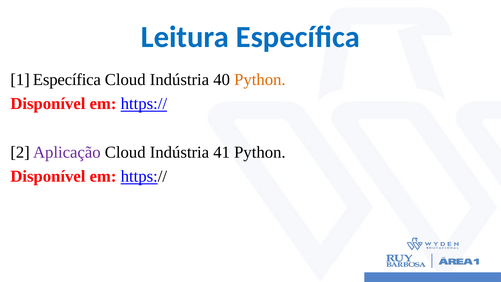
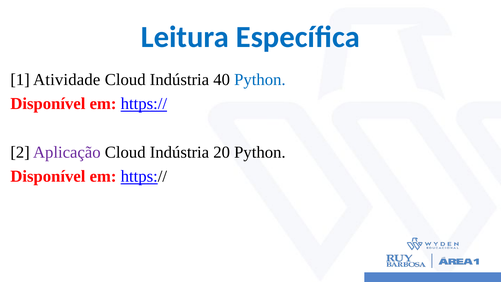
1 Específica: Específica -> Atividade
Python at (260, 79) colour: orange -> blue
41: 41 -> 20
